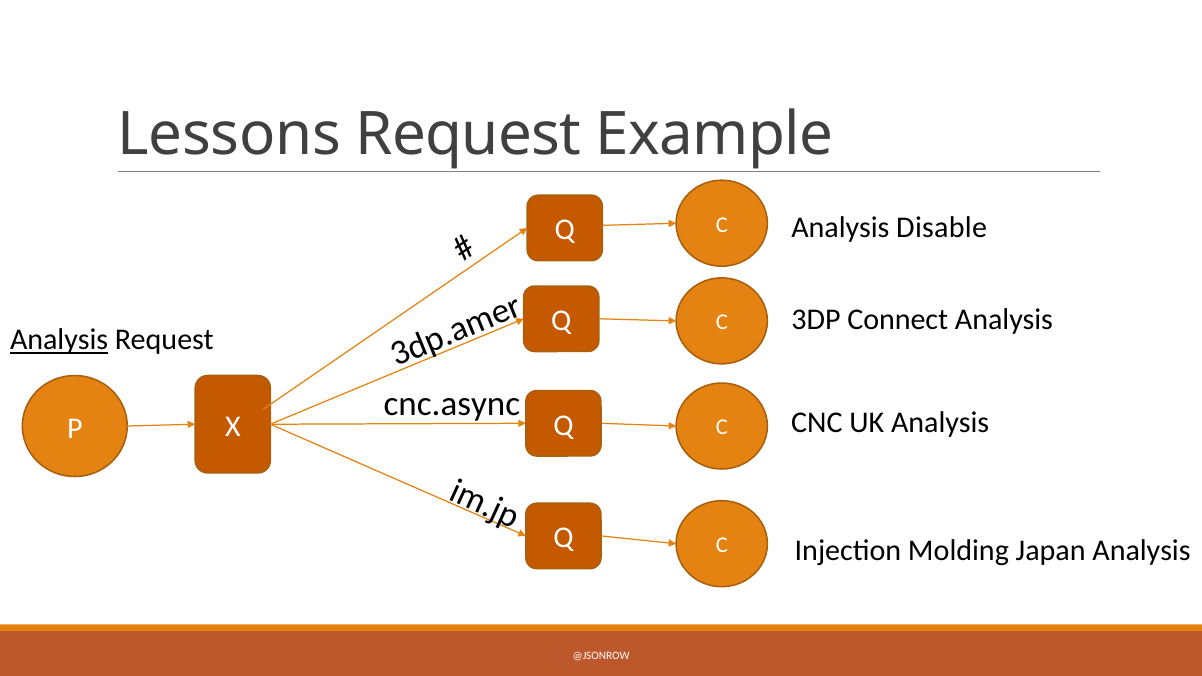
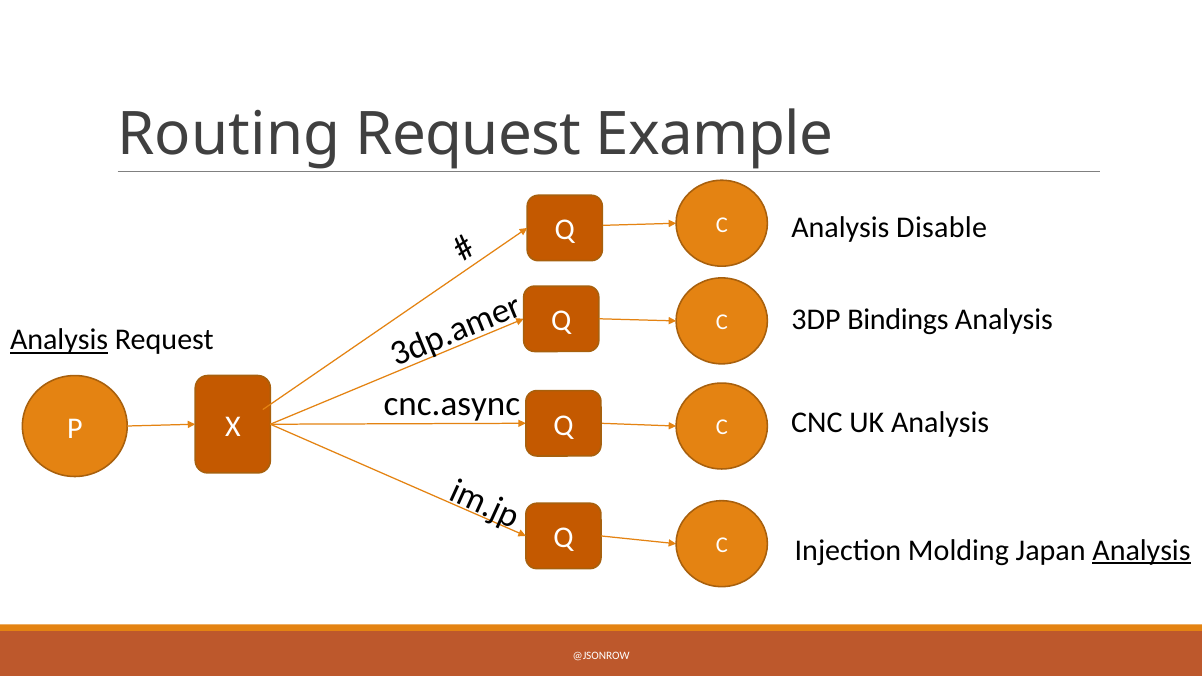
Lessons: Lessons -> Routing
Connect: Connect -> Bindings
Analysis at (1142, 551) underline: none -> present
